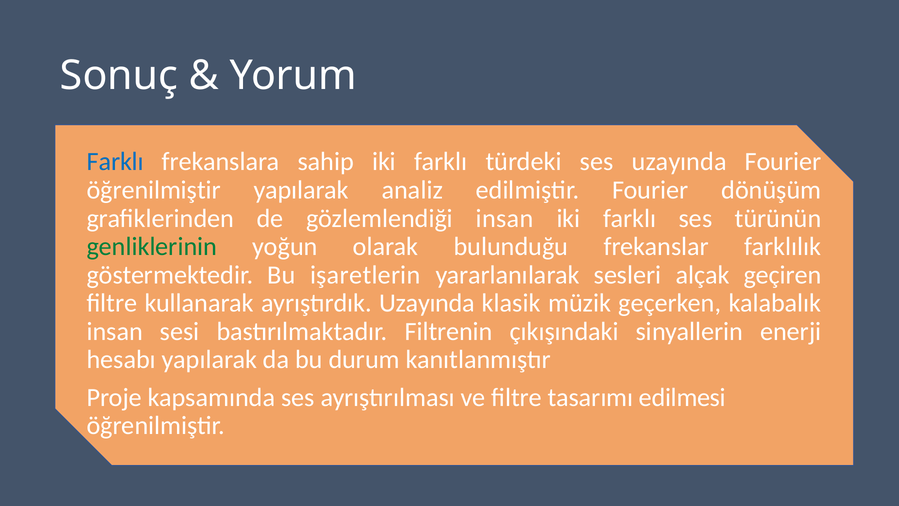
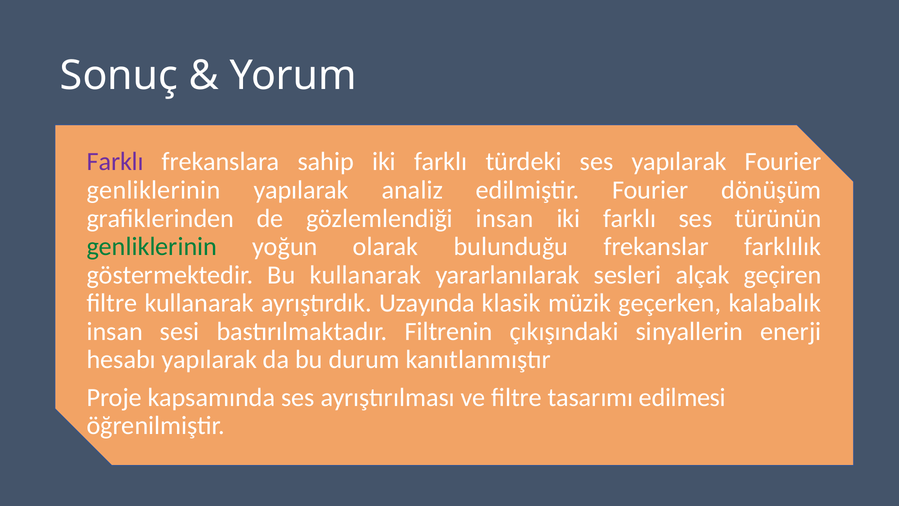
Farklı at (115, 162) colour: blue -> purple
ses uzayında: uzayında -> yapılarak
öğrenilmiştir at (154, 190): öğrenilmiştir -> genliklerinin
Bu işaretlerin: işaretlerin -> kullanarak
